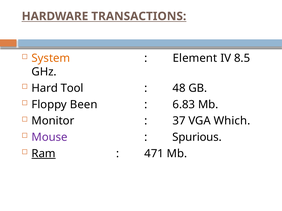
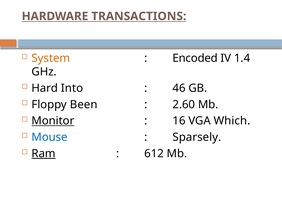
Element: Element -> Encoded
8.5: 8.5 -> 1.4
Tool: Tool -> Into
48: 48 -> 46
6.83: 6.83 -> 2.60
Monitor underline: none -> present
37: 37 -> 16
Mouse colour: purple -> blue
Spurious: Spurious -> Sparsely
471: 471 -> 612
